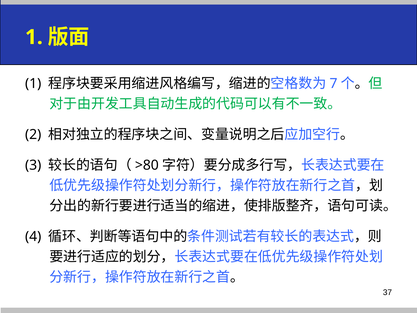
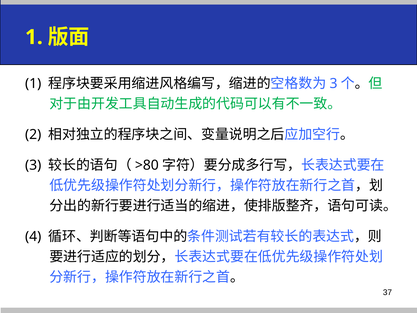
7 at (334, 83): 7 -> 3
